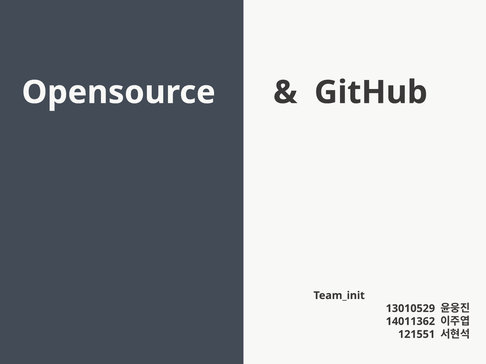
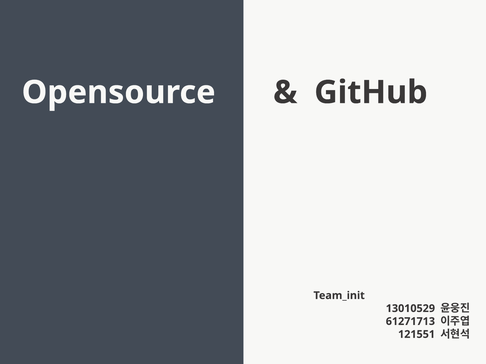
14011362: 14011362 -> 61271713
